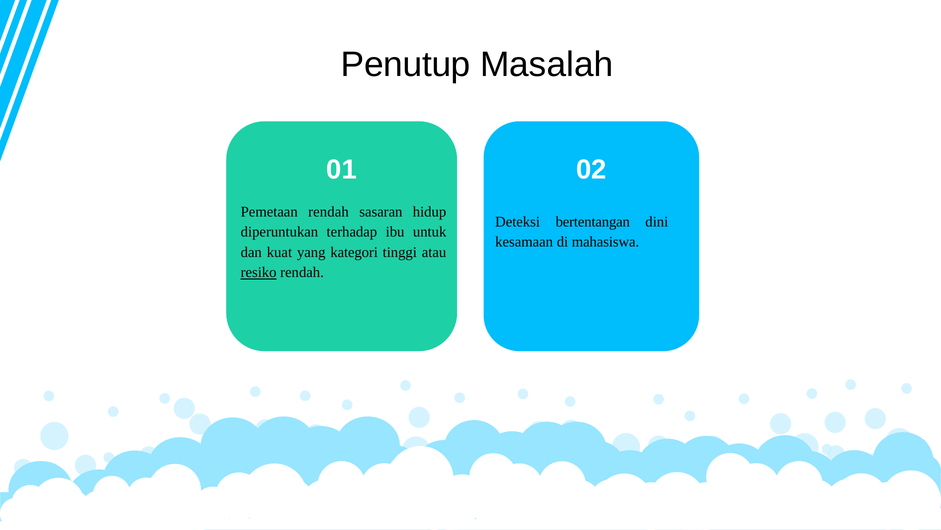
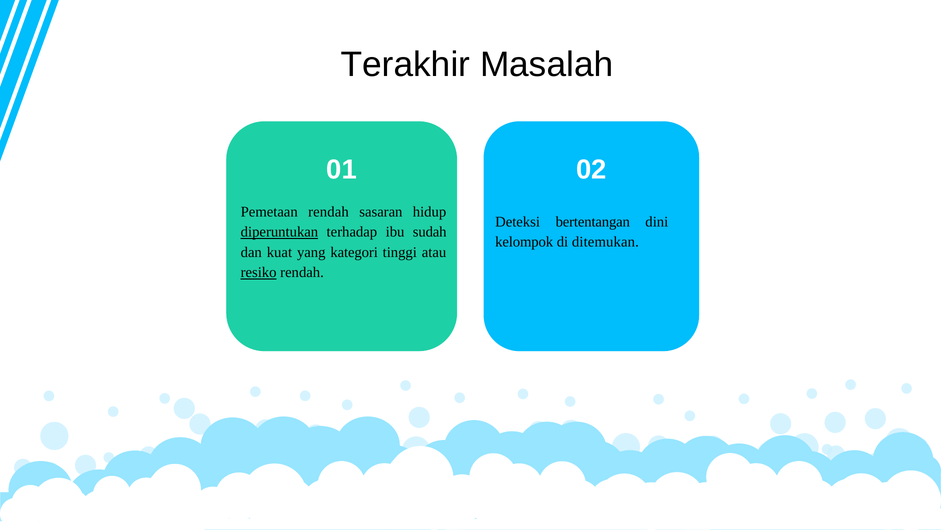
Penutup: Penutup -> Terakhir
diperuntukan underline: none -> present
untuk: untuk -> sudah
kesamaan: kesamaan -> kelompok
mahasiswa: mahasiswa -> ditemukan
